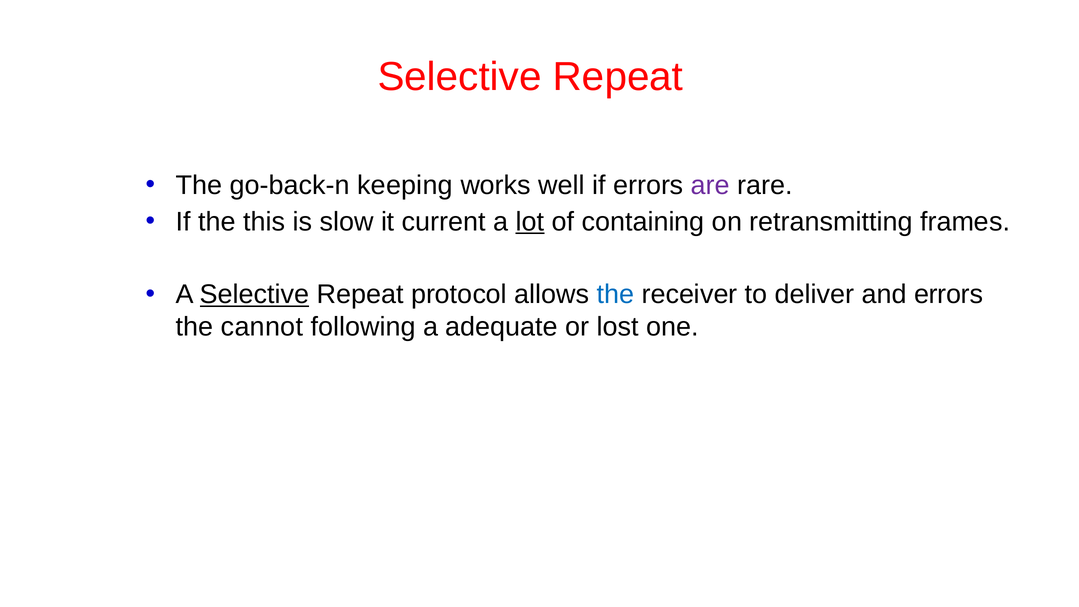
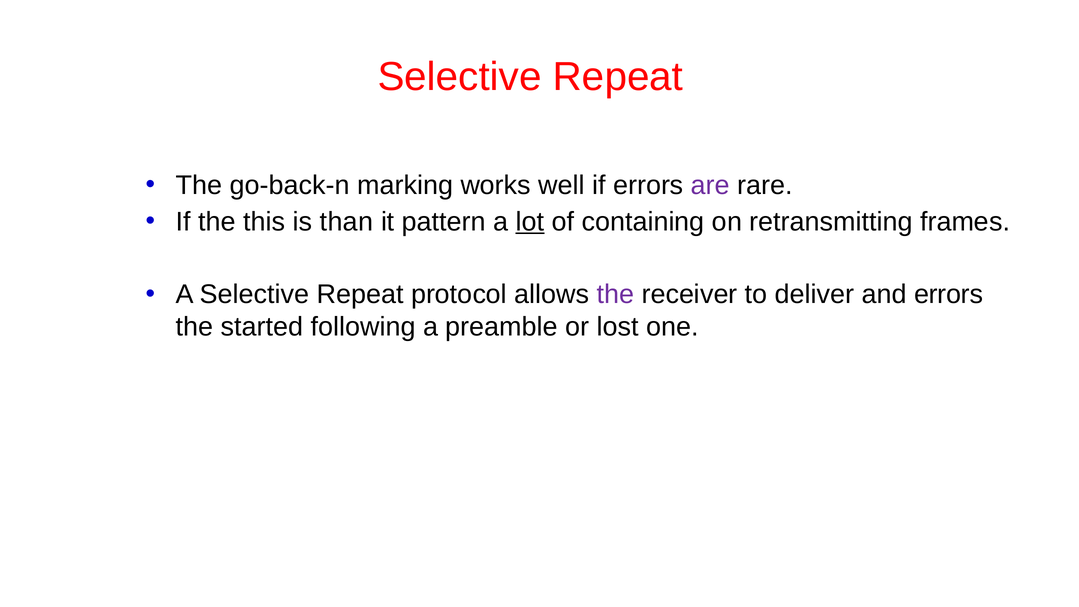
keeping: keeping -> marking
slow: slow -> than
current: current -> pattern
Selective at (255, 295) underline: present -> none
the at (615, 295) colour: blue -> purple
cannot: cannot -> started
adequate: adequate -> preamble
